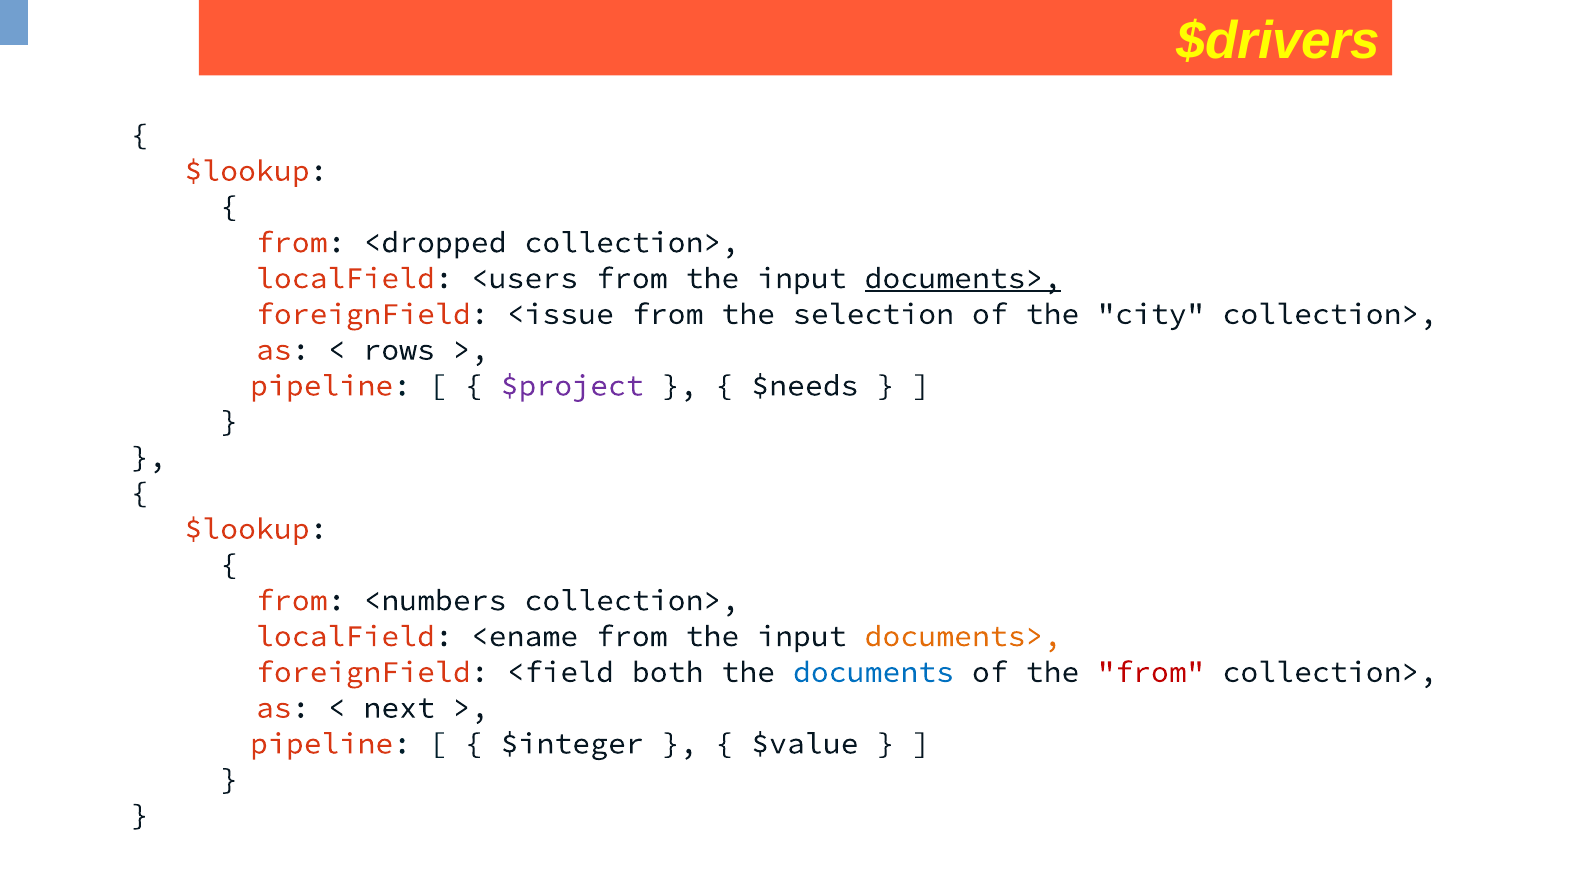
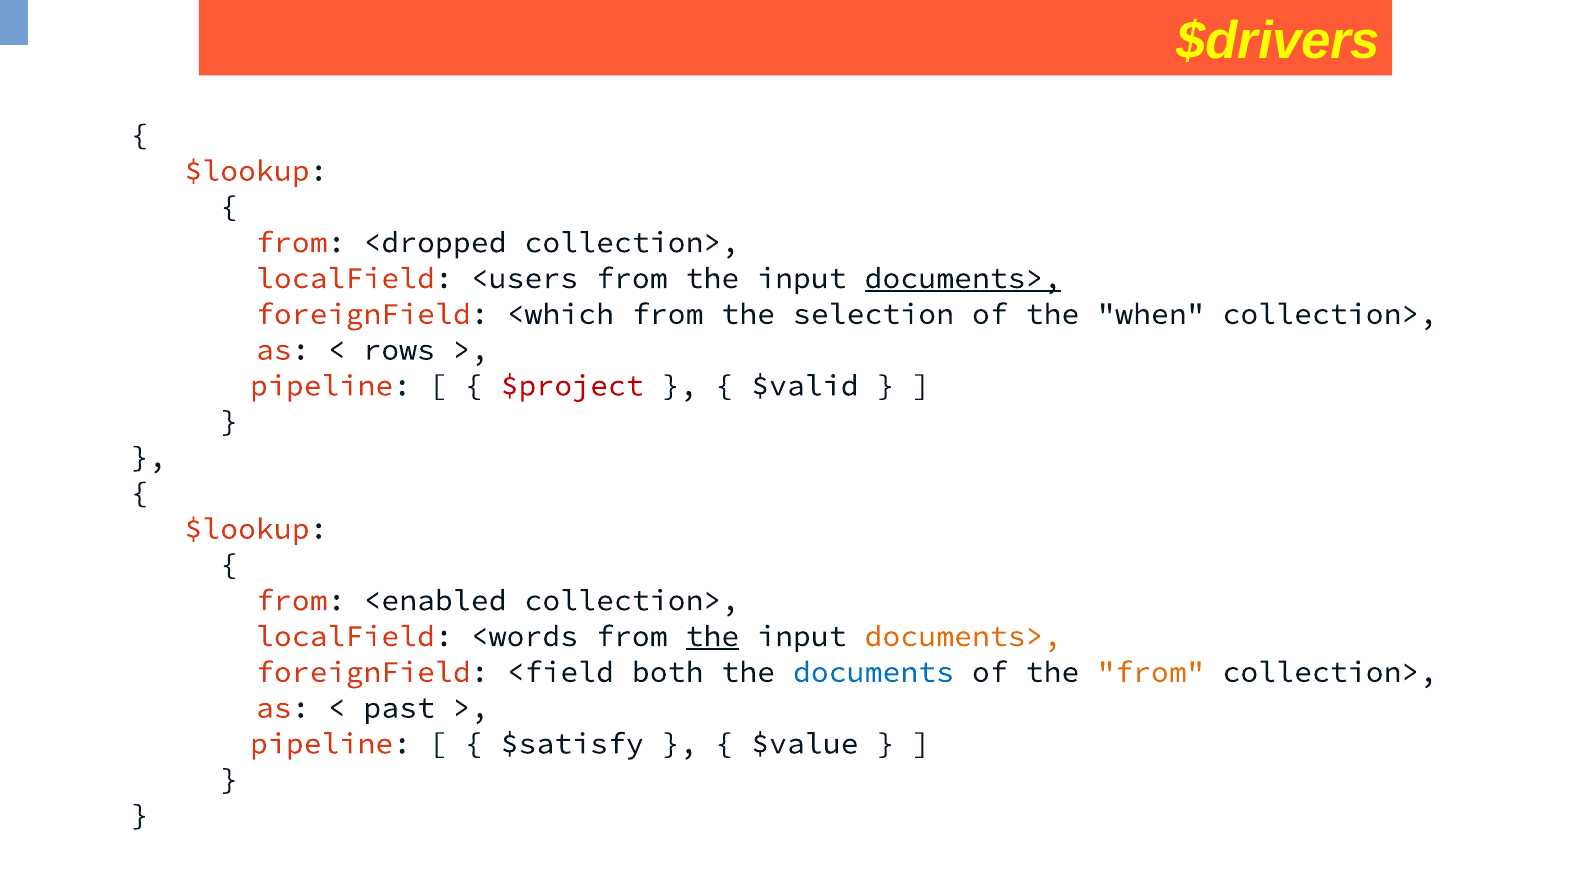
<issue: <issue -> <which
city: city -> when
$project colour: purple -> red
$needs: $needs -> $valid
<numbers: <numbers -> <enabled
<ename: <ename -> <words
the at (712, 636) underline: none -> present
from at (1151, 672) colour: red -> orange
next: next -> past
$integer: $integer -> $satisfy
